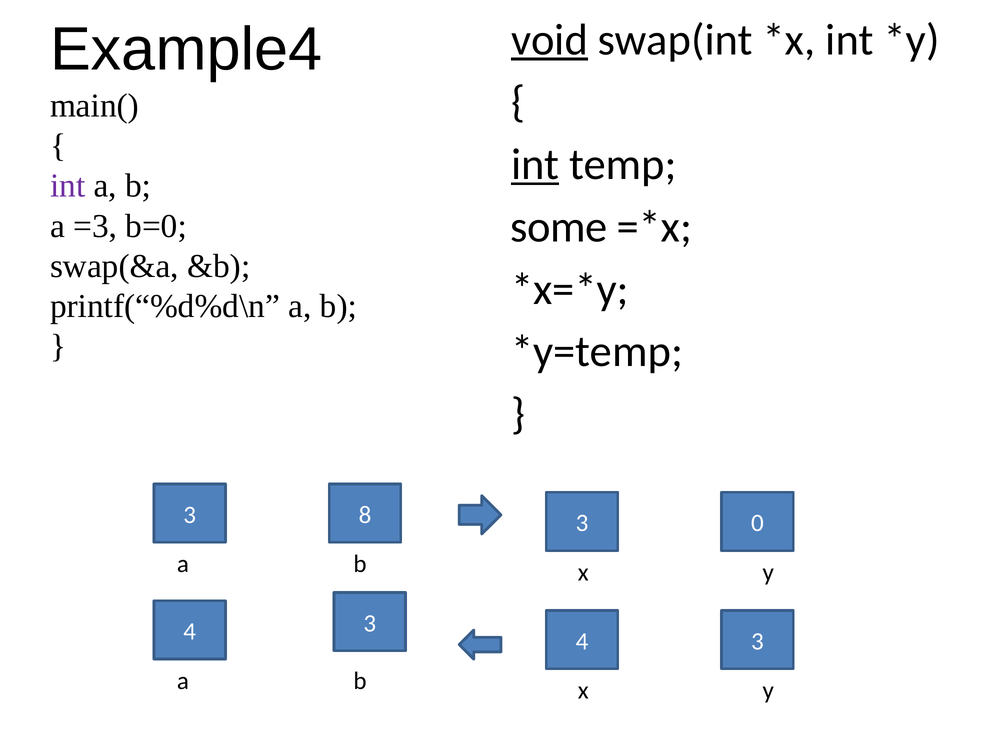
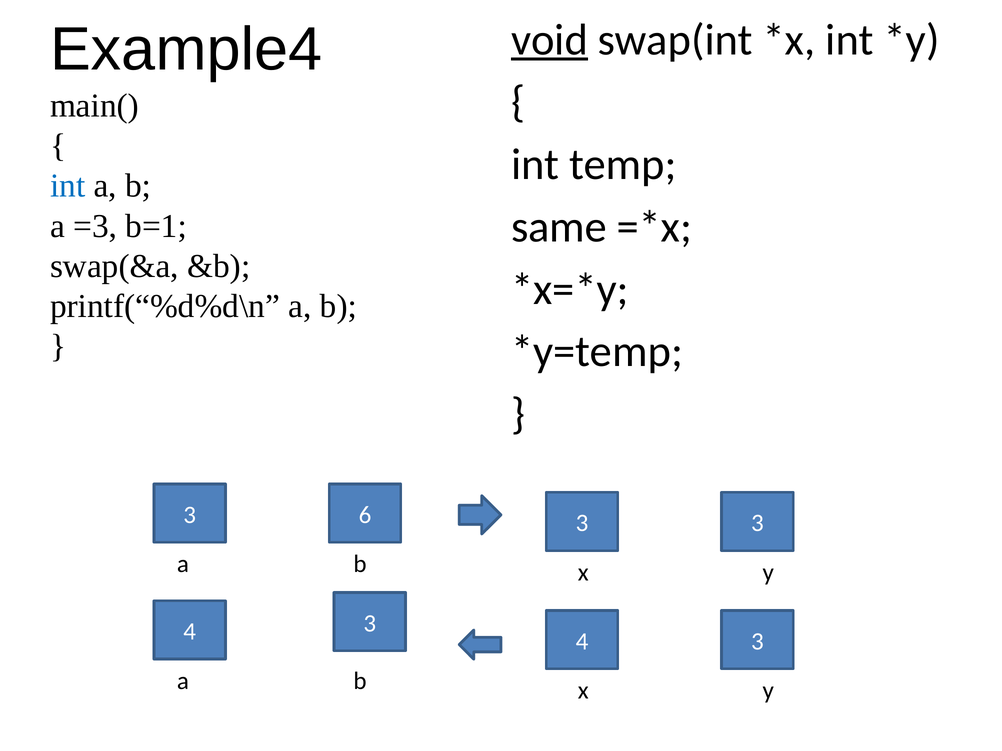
int at (535, 165) underline: present -> none
int at (68, 186) colour: purple -> blue
some: some -> same
b=0: b=0 -> b=1
8: 8 -> 6
3 0: 0 -> 3
